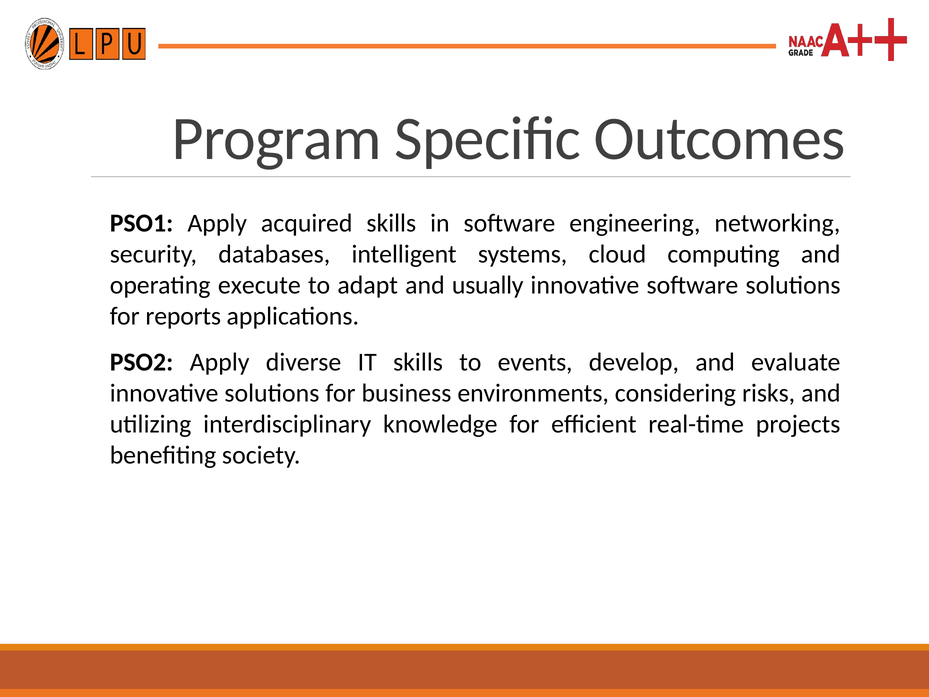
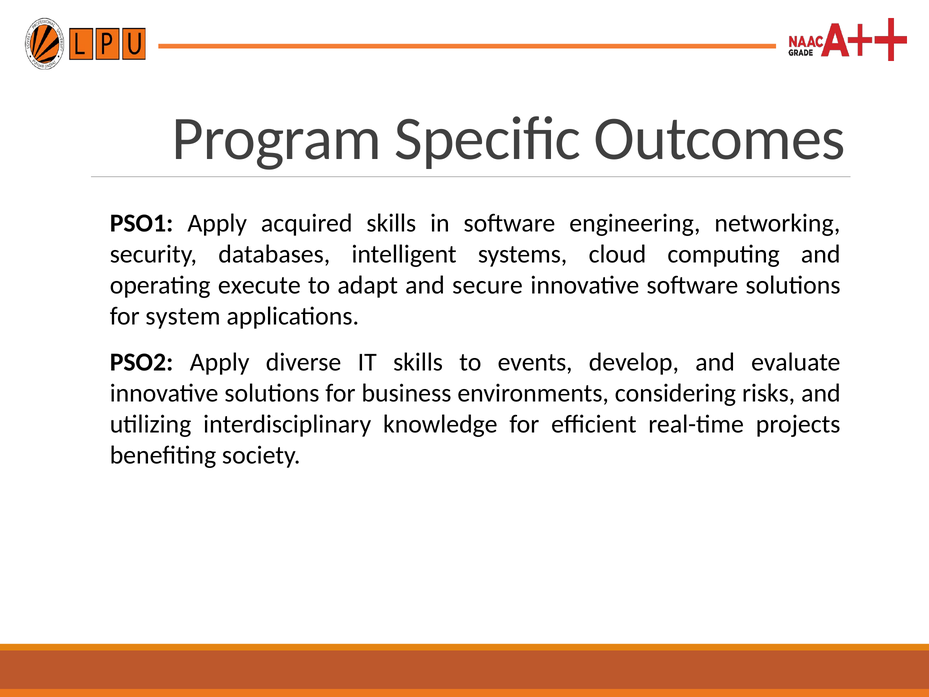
usually: usually -> secure
reports: reports -> system
